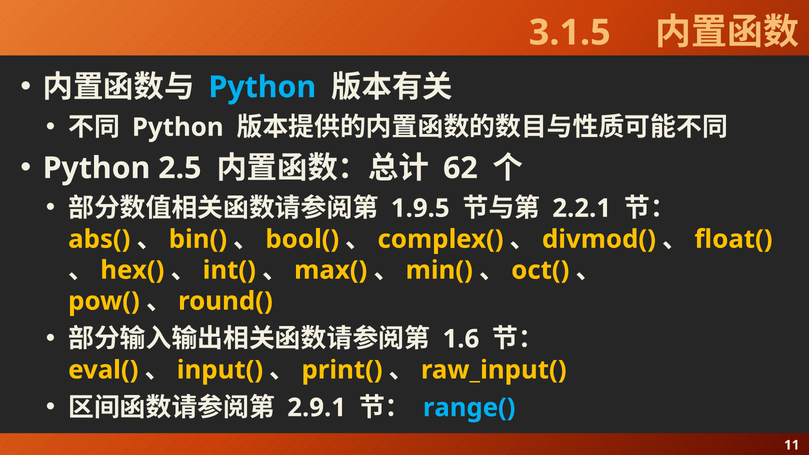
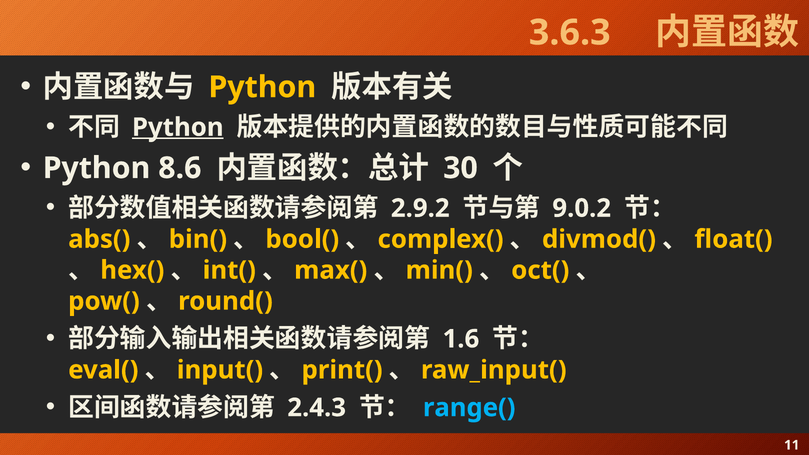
3.1.5: 3.1.5 -> 3.6.3
Python at (262, 87) colour: light blue -> yellow
Python at (178, 127) underline: none -> present
2.5: 2.5 -> 8.6
62: 62 -> 30
1.9.5: 1.9.5 -> 2.9.2
2.2.1: 2.2.1 -> 9.0.2
2.9.1: 2.9.1 -> 2.4.3
